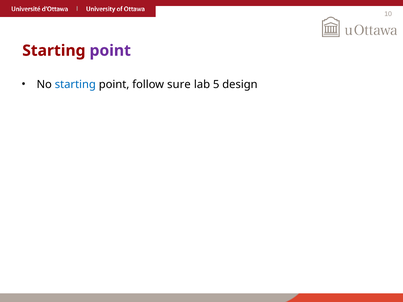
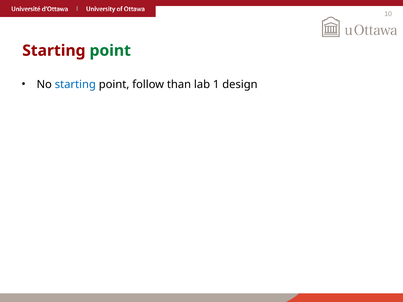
point at (110, 51) colour: purple -> green
sure: sure -> than
5: 5 -> 1
